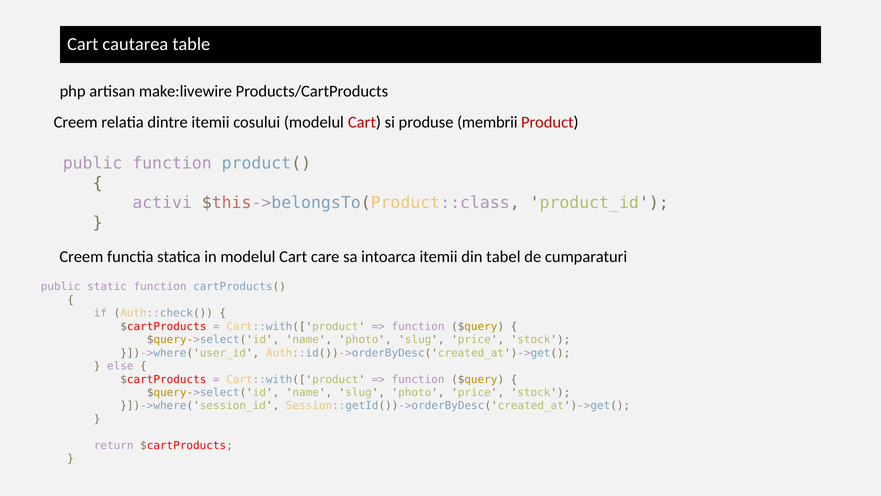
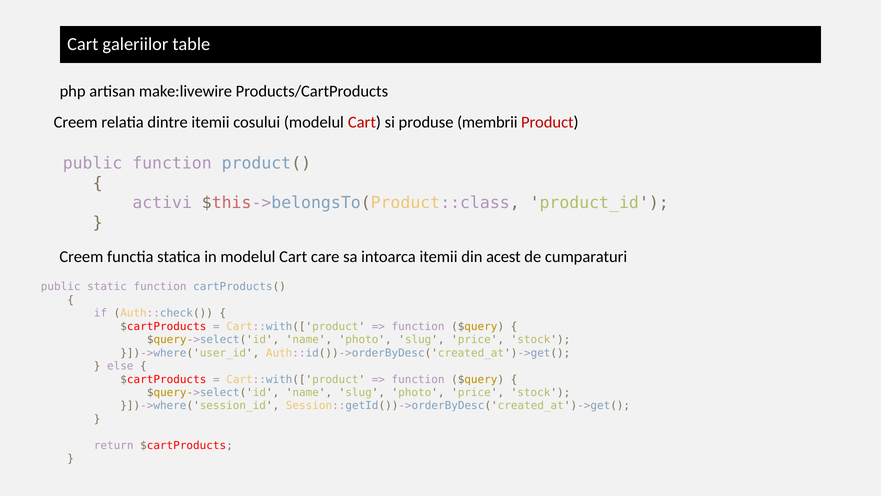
cautarea: cautarea -> galeriilor
tabel: tabel -> acest
